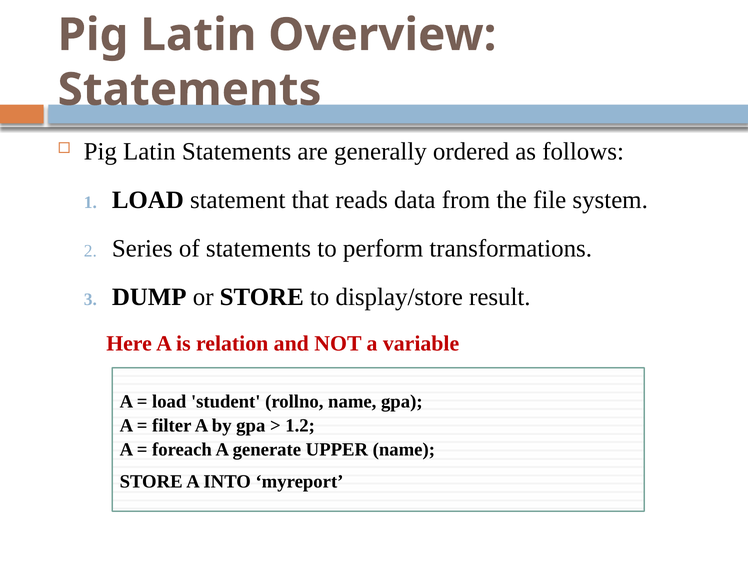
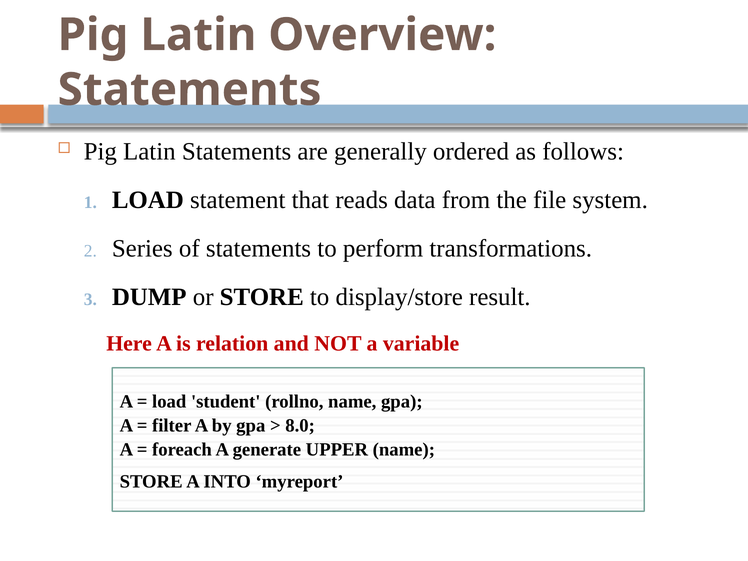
1.2: 1.2 -> 8.0
